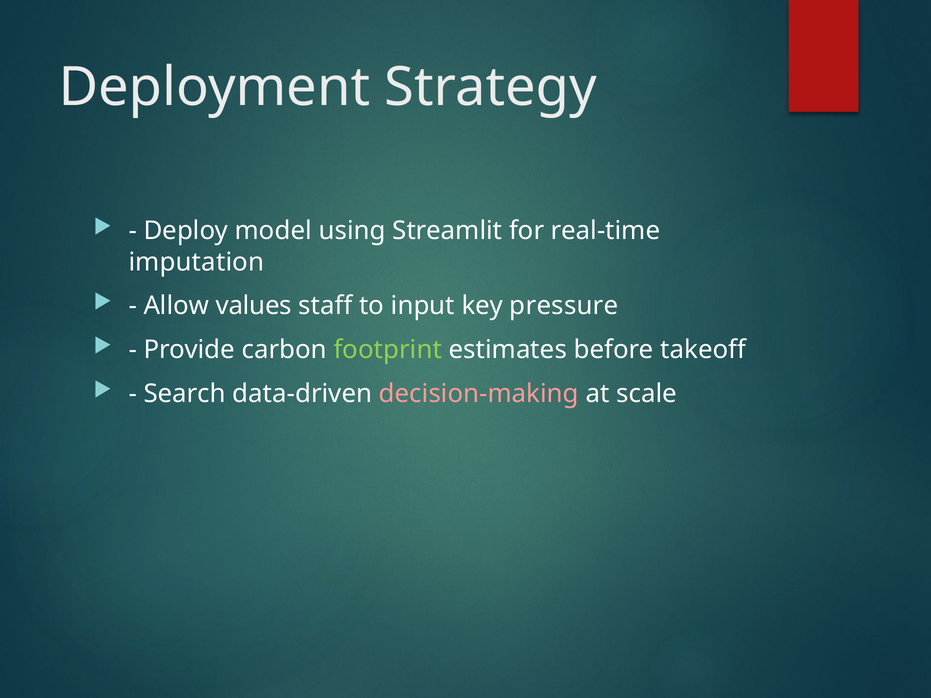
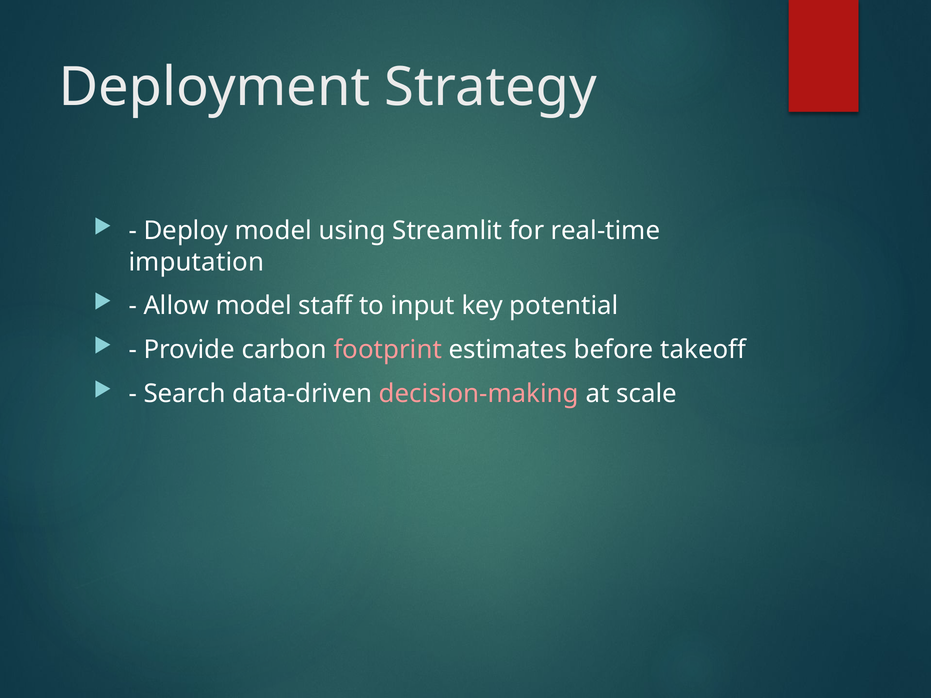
Allow values: values -> model
pressure: pressure -> potential
footprint colour: light green -> pink
